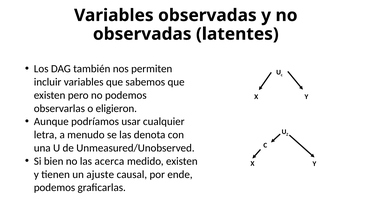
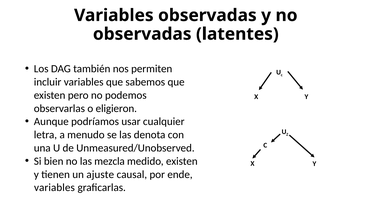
acerca: acerca -> mezcla
podemos at (55, 188): podemos -> variables
